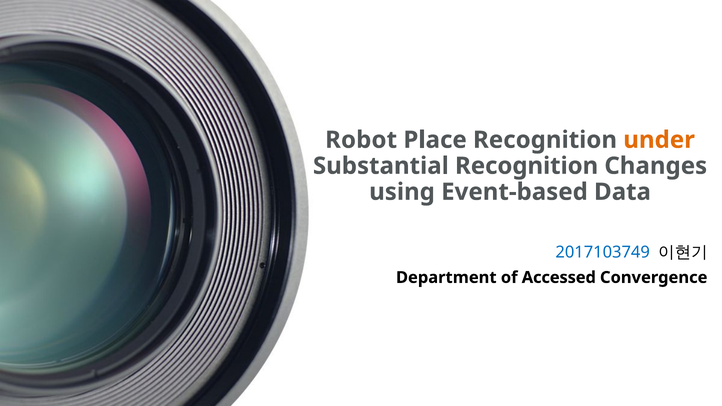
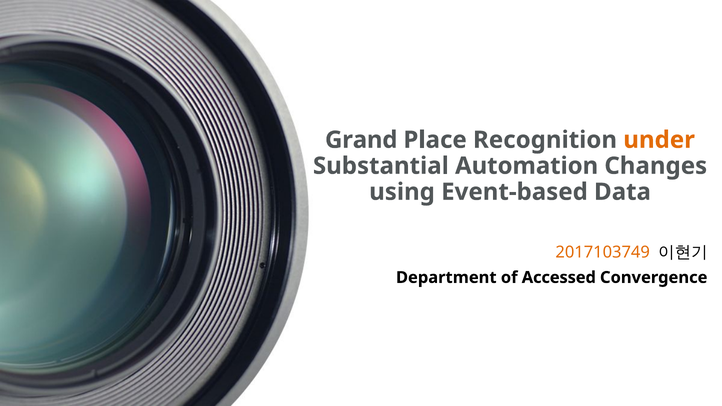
Robot: Robot -> Grand
Substantial Recognition: Recognition -> Automation
2017103749 colour: blue -> orange
